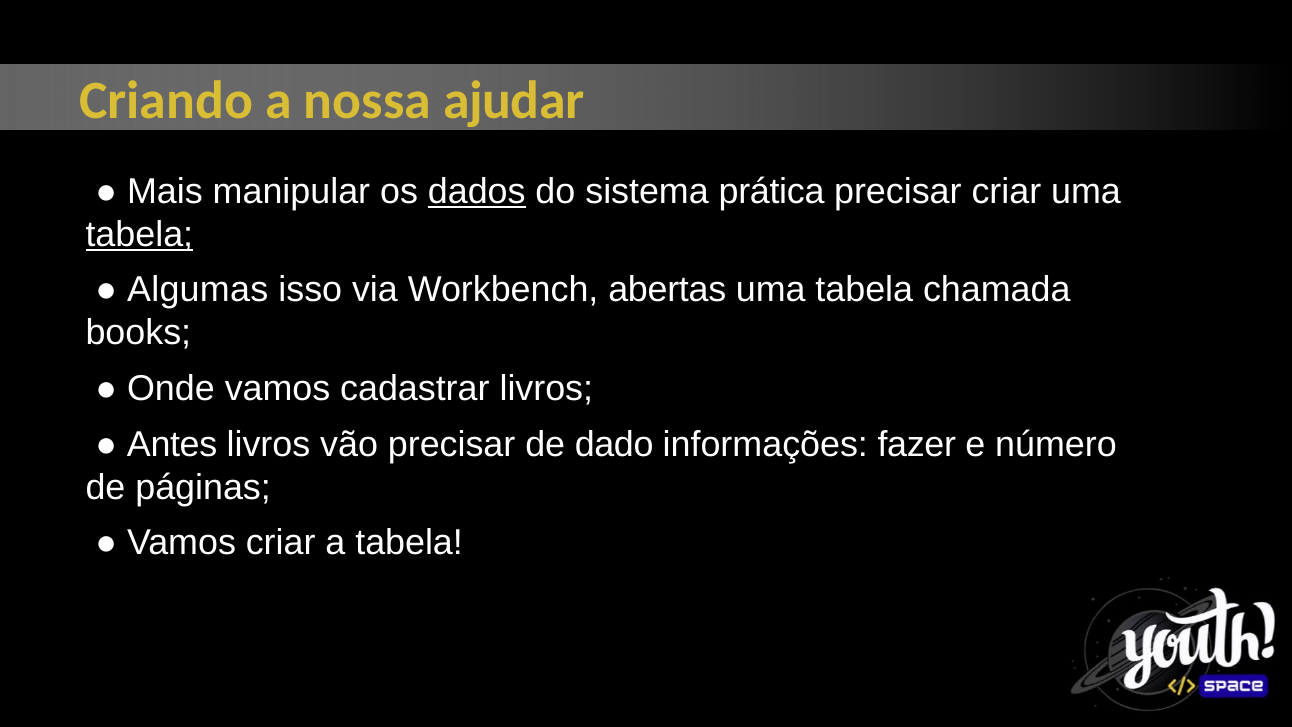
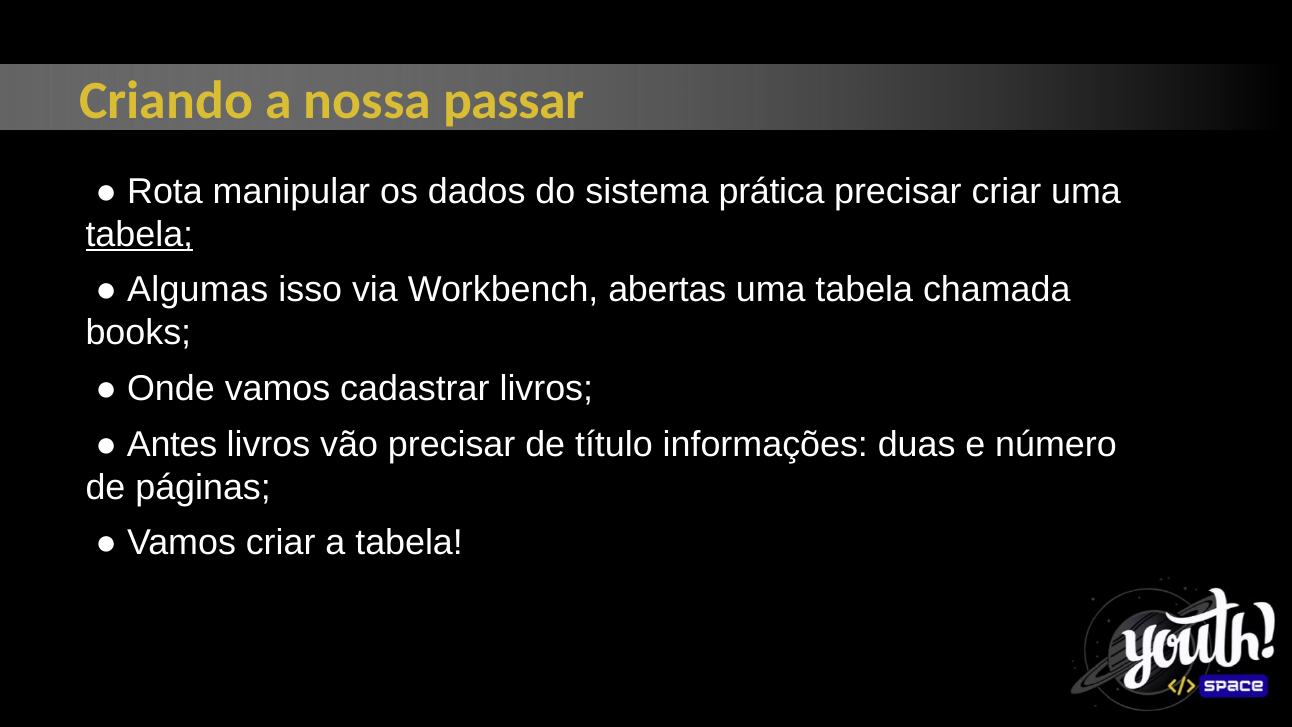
ajudar: ajudar -> passar
Mais: Mais -> Rota
dados underline: present -> none
dado: dado -> título
fazer: fazer -> duas
